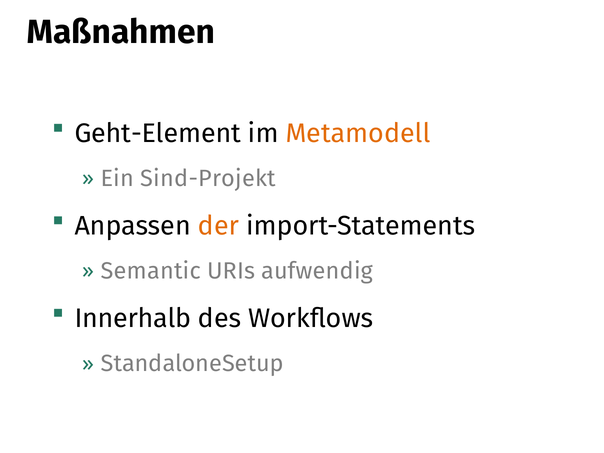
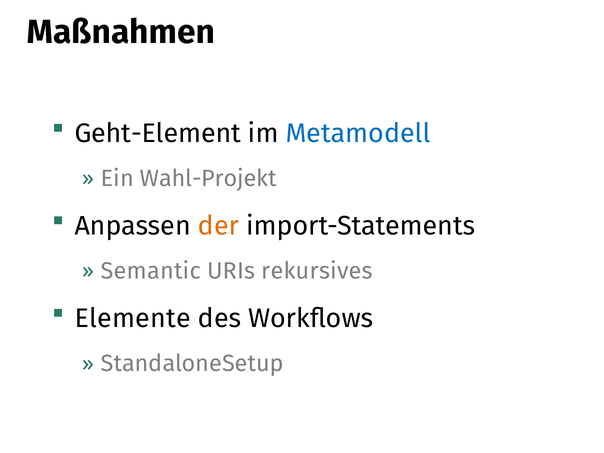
Metamodell colour: orange -> blue
Sind-Projekt: Sind-Projekt -> Wahl-Projekt
aufwendig: aufwendig -> rekursives
Innerhalb: Innerhalb -> Elemente
